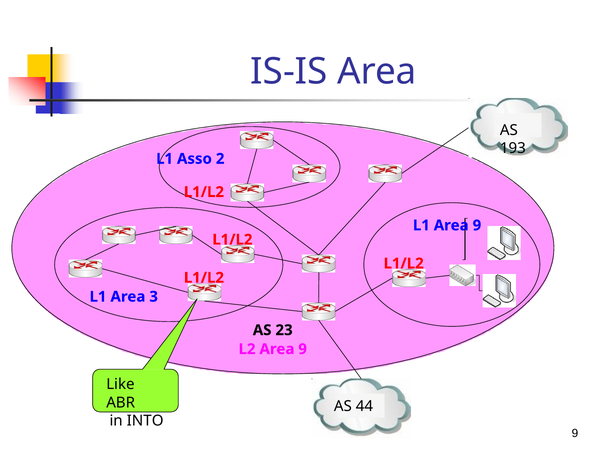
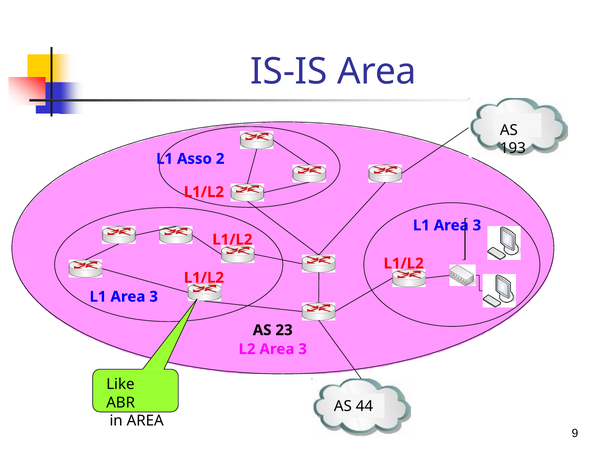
9 at (477, 225): 9 -> 3
L2 Area 9: 9 -> 3
in INTO: INTO -> AREA
